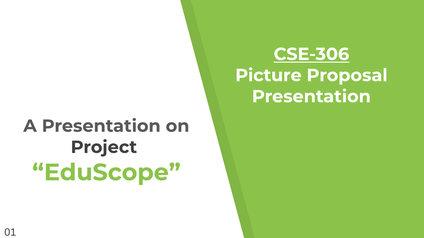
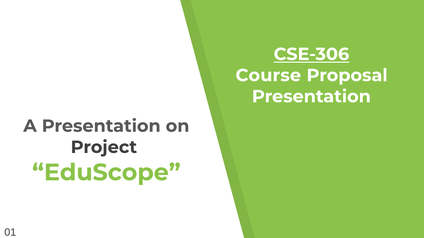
Picture: Picture -> Course
